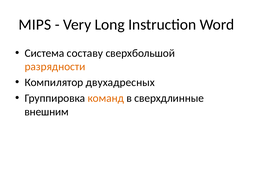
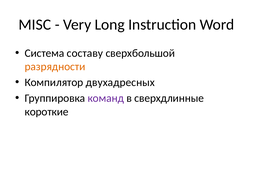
MIPS: MIPS -> MISC
команд colour: orange -> purple
внешним: внешним -> короткие
